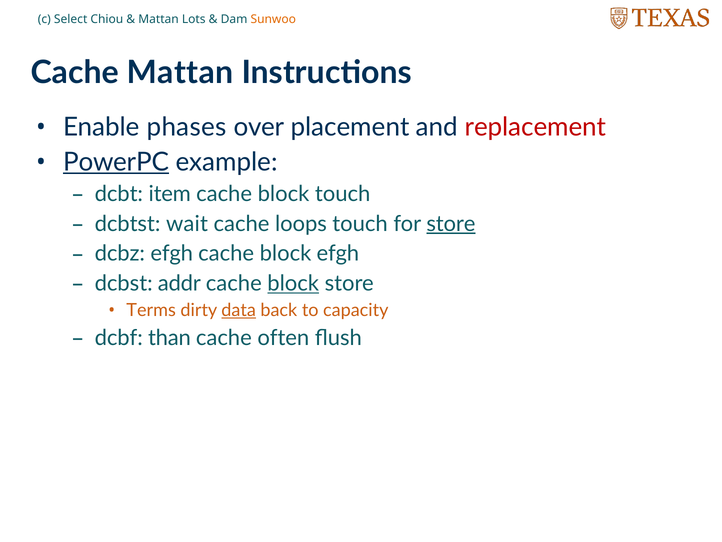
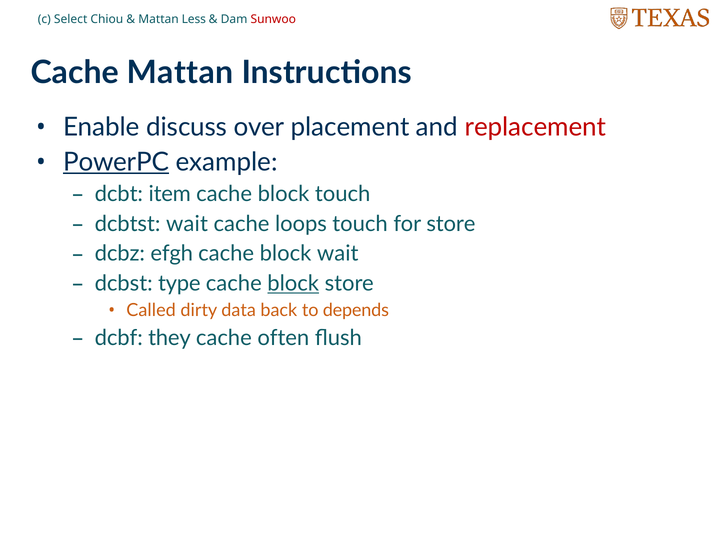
Lots: Lots -> Less
Sunwoo colour: orange -> red
phases: phases -> discuss
store at (451, 224) underline: present -> none
block efgh: efgh -> wait
addr: addr -> type
Terms: Terms -> Called
data underline: present -> none
capacity: capacity -> depends
than: than -> they
